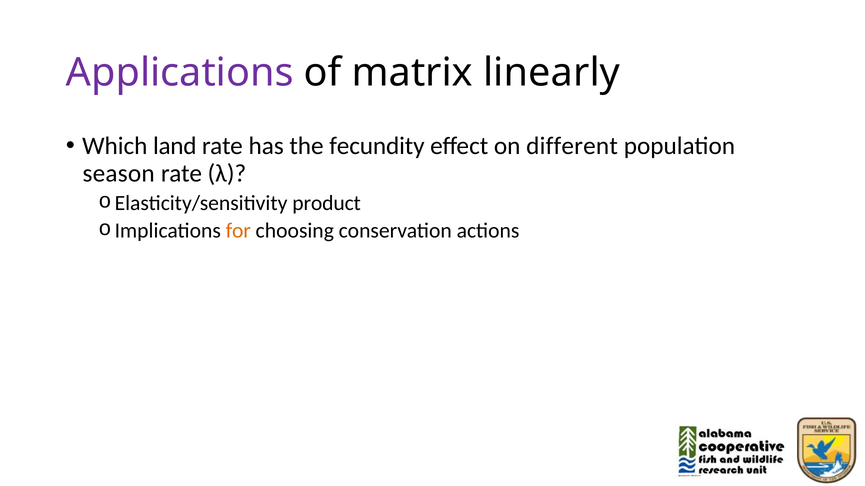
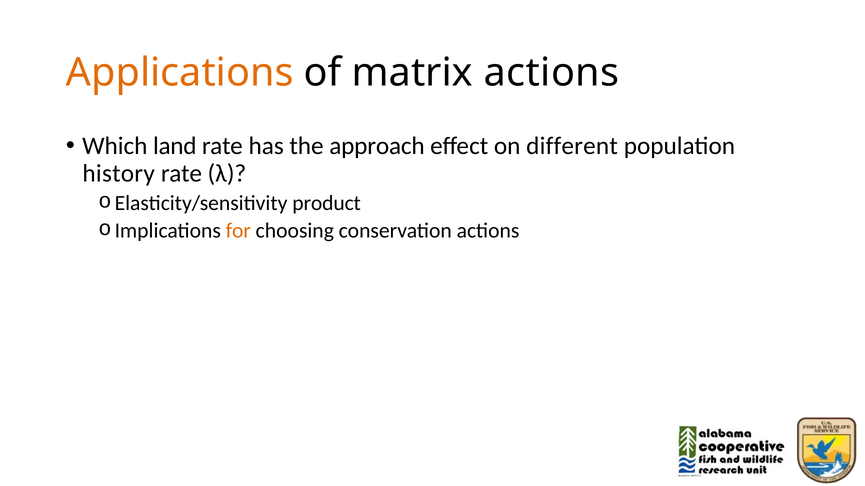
Applications colour: purple -> orange
matrix linearly: linearly -> actions
fecundity: fecundity -> approach
season: season -> history
